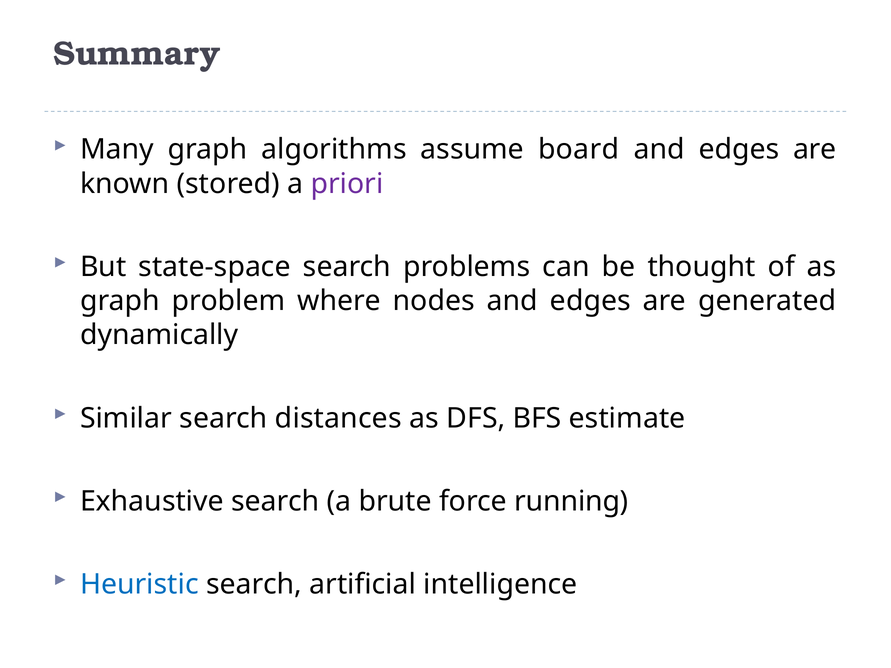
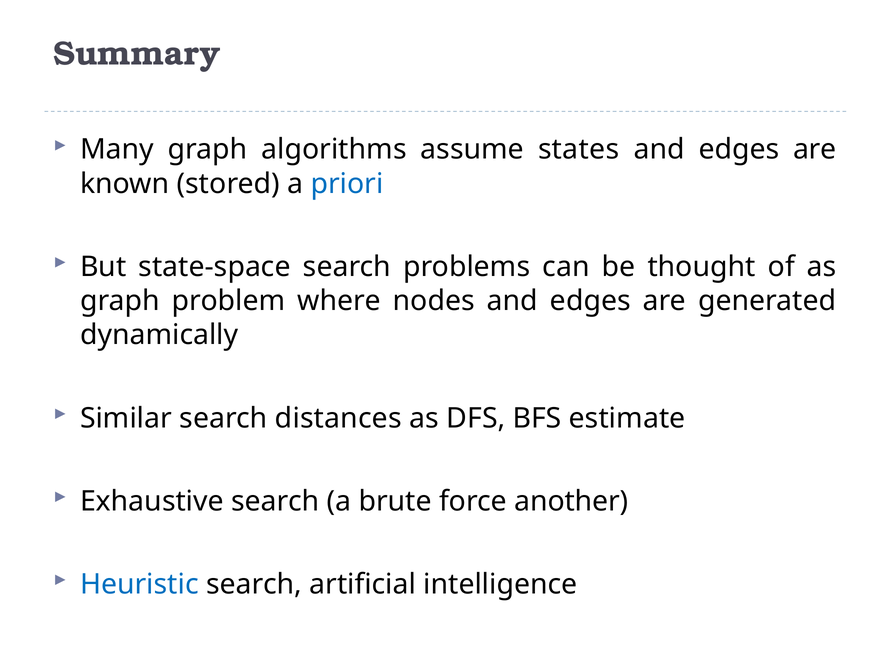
board: board -> states
priori colour: purple -> blue
running: running -> another
